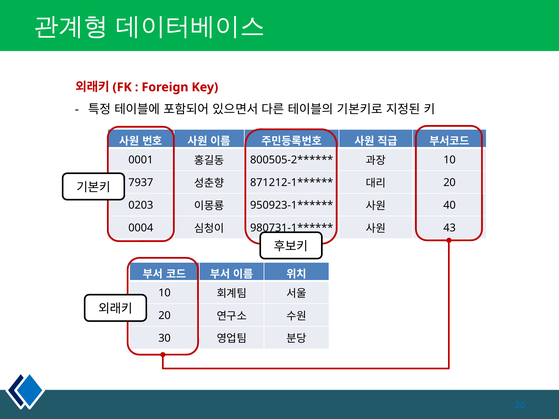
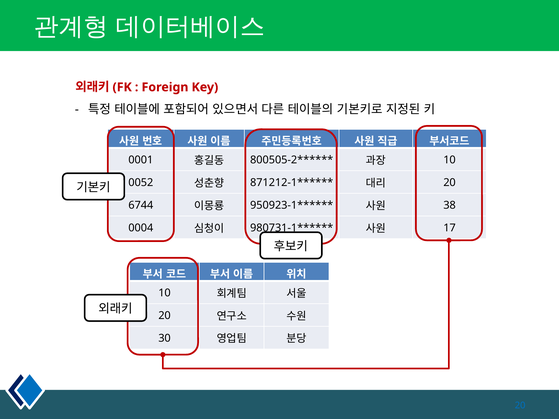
7937: 7937 -> 0052
0203: 0203 -> 6744
40: 40 -> 38
43: 43 -> 17
